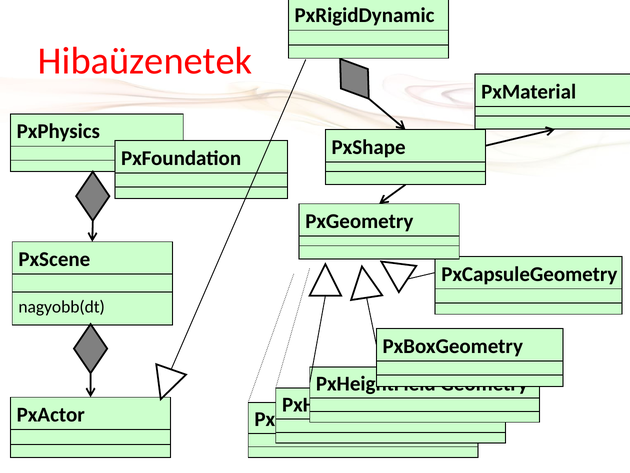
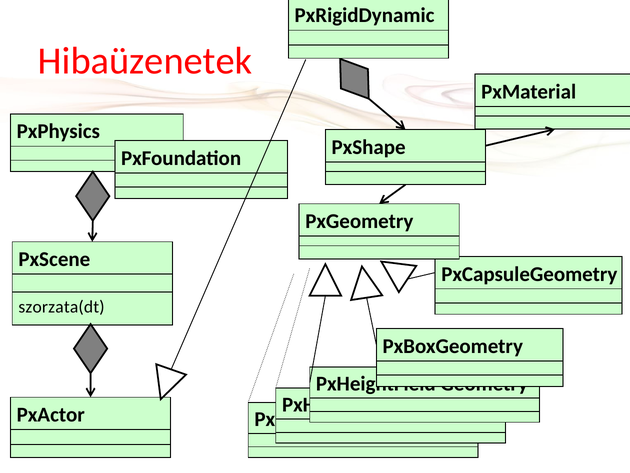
nagyobb(dt: nagyobb(dt -> szorzata(dt
